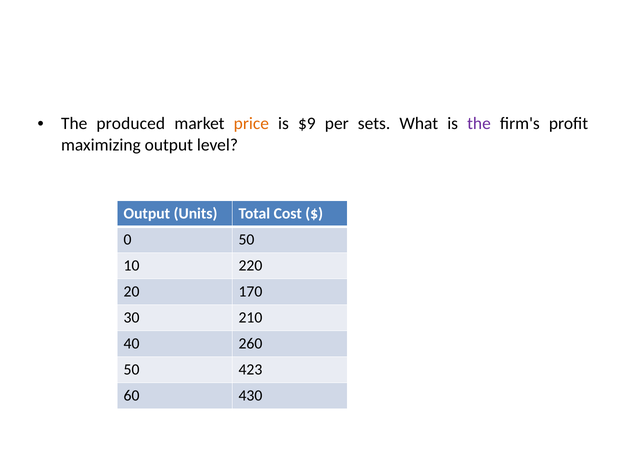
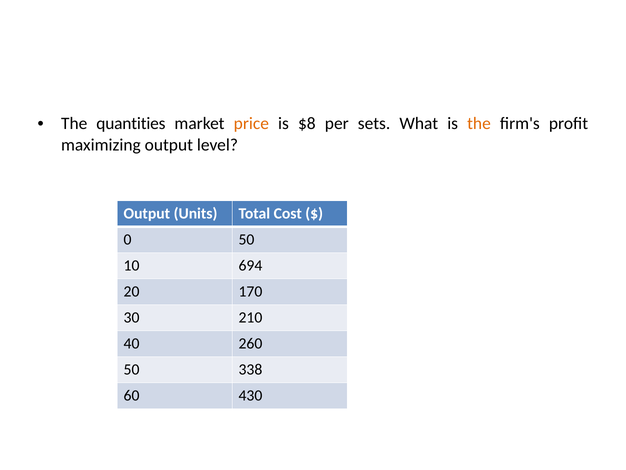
produced: produced -> quantities
$9: $9 -> $8
the at (479, 124) colour: purple -> orange
220: 220 -> 694
423: 423 -> 338
